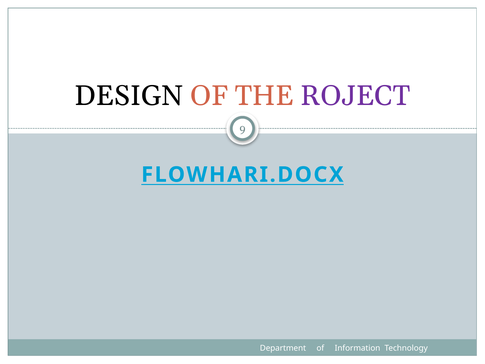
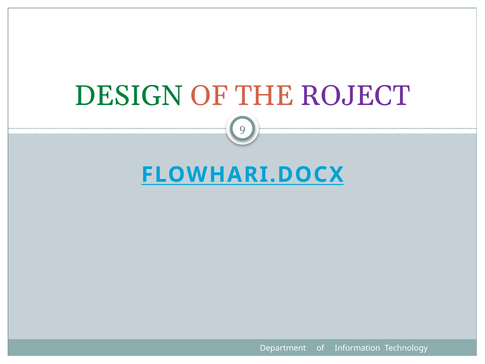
DESIGN colour: black -> green
